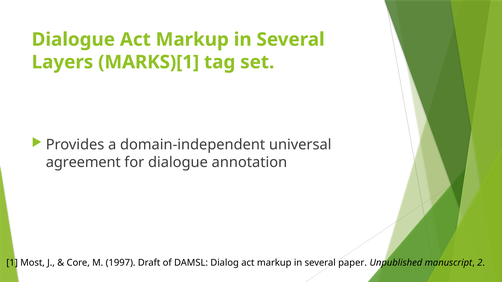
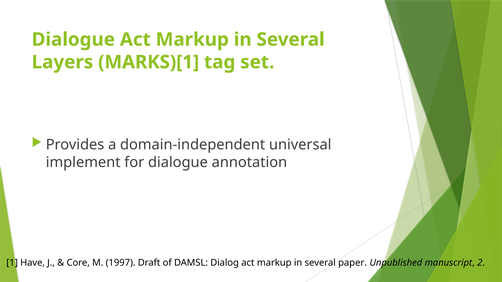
agreement: agreement -> implement
Most: Most -> Have
